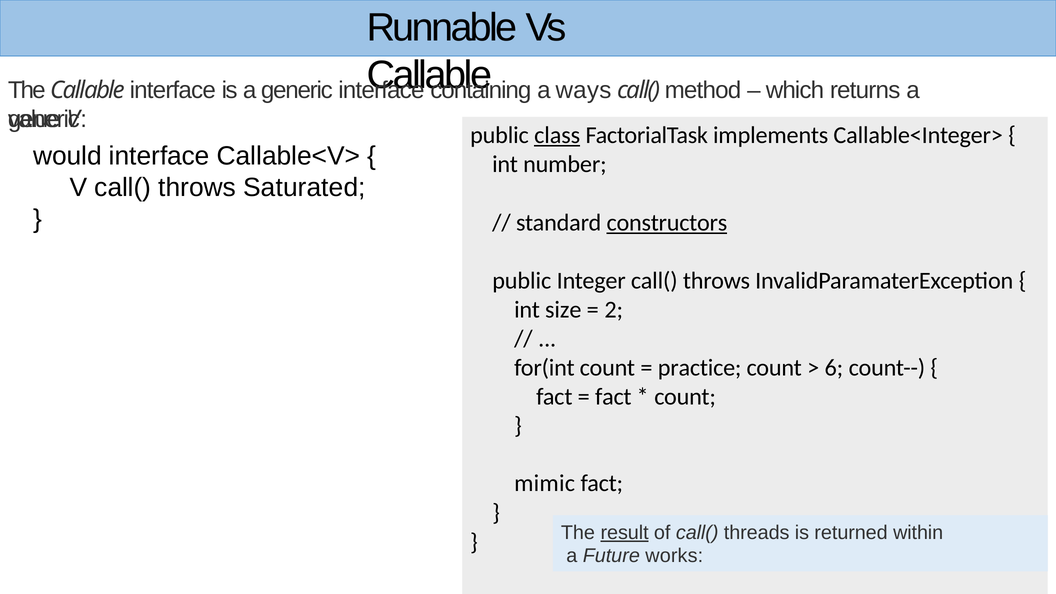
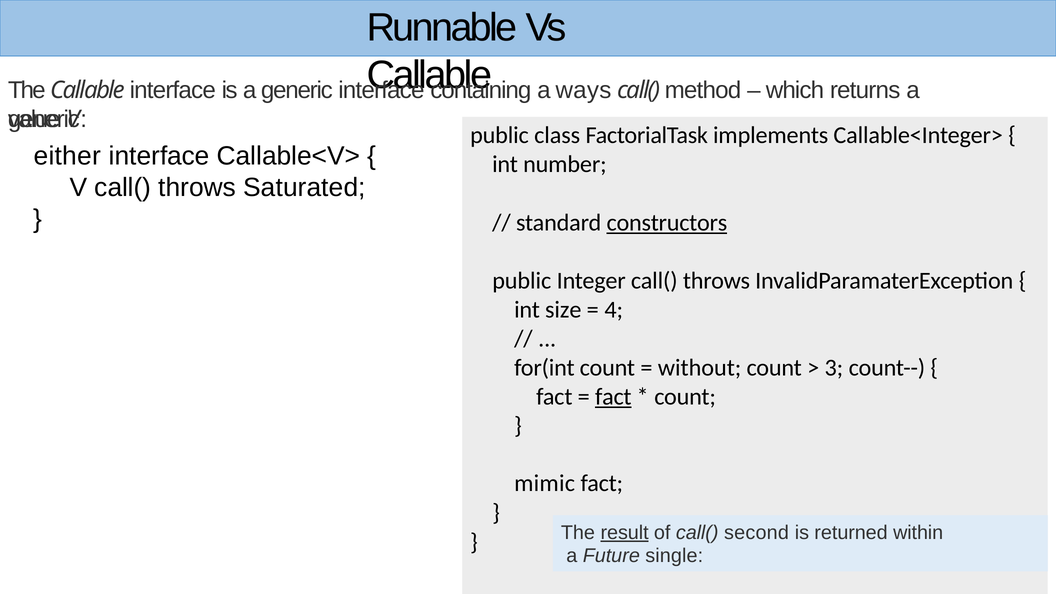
class underline: present -> none
would: would -> either
2: 2 -> 4
practice: practice -> without
6: 6 -> 3
fact at (613, 397) underline: none -> present
threads: threads -> second
works: works -> single
